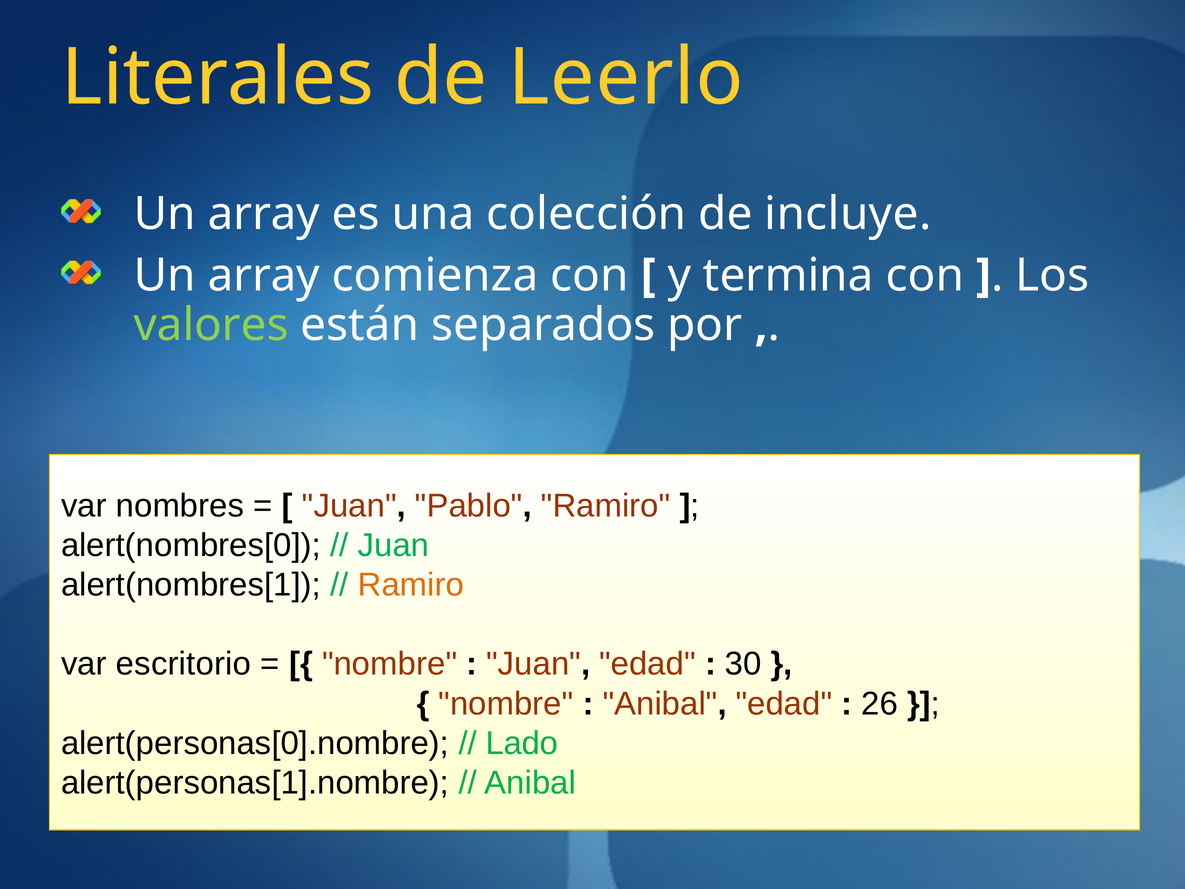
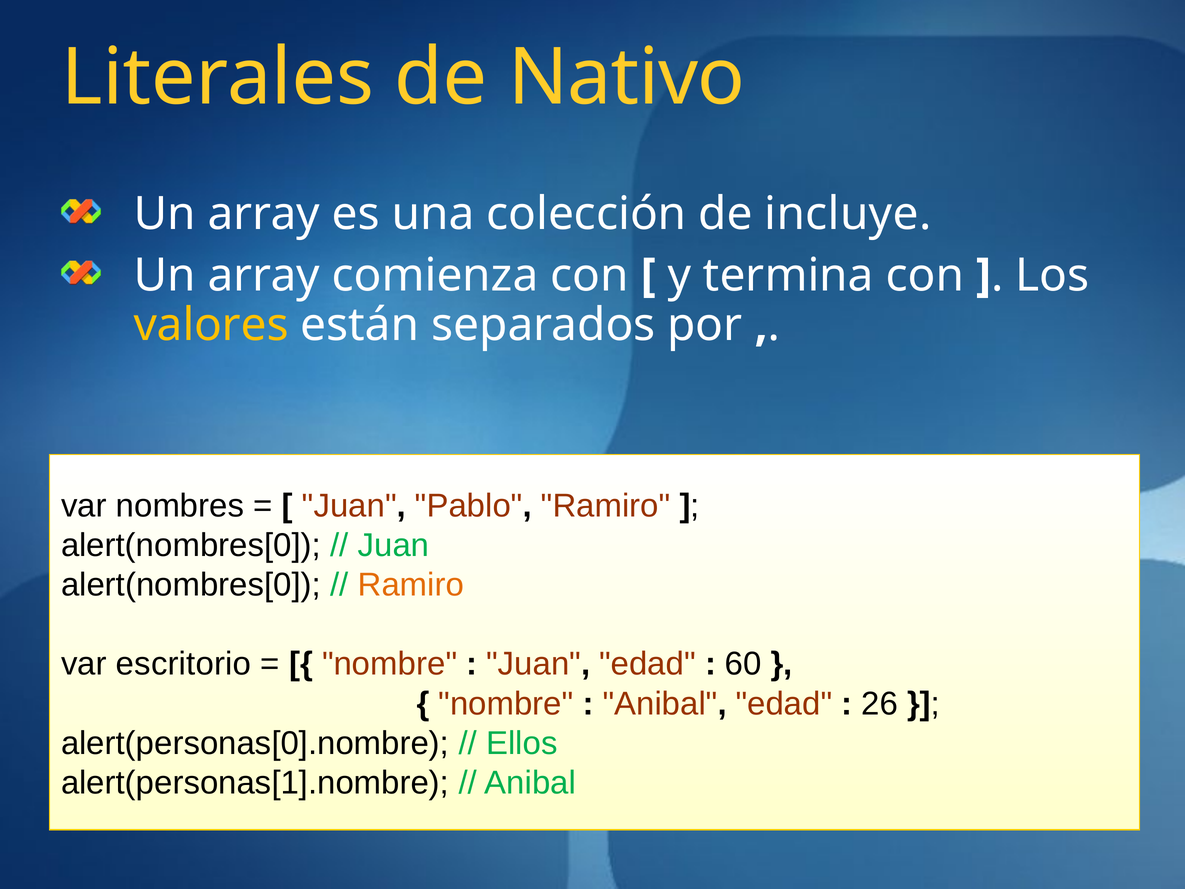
Leerlo: Leerlo -> Nativo
valores colour: light green -> yellow
alert(nombres[1 at (191, 585): alert(nombres[1 -> alert(nombres[0
30: 30 -> 60
Lado: Lado -> Ellos
